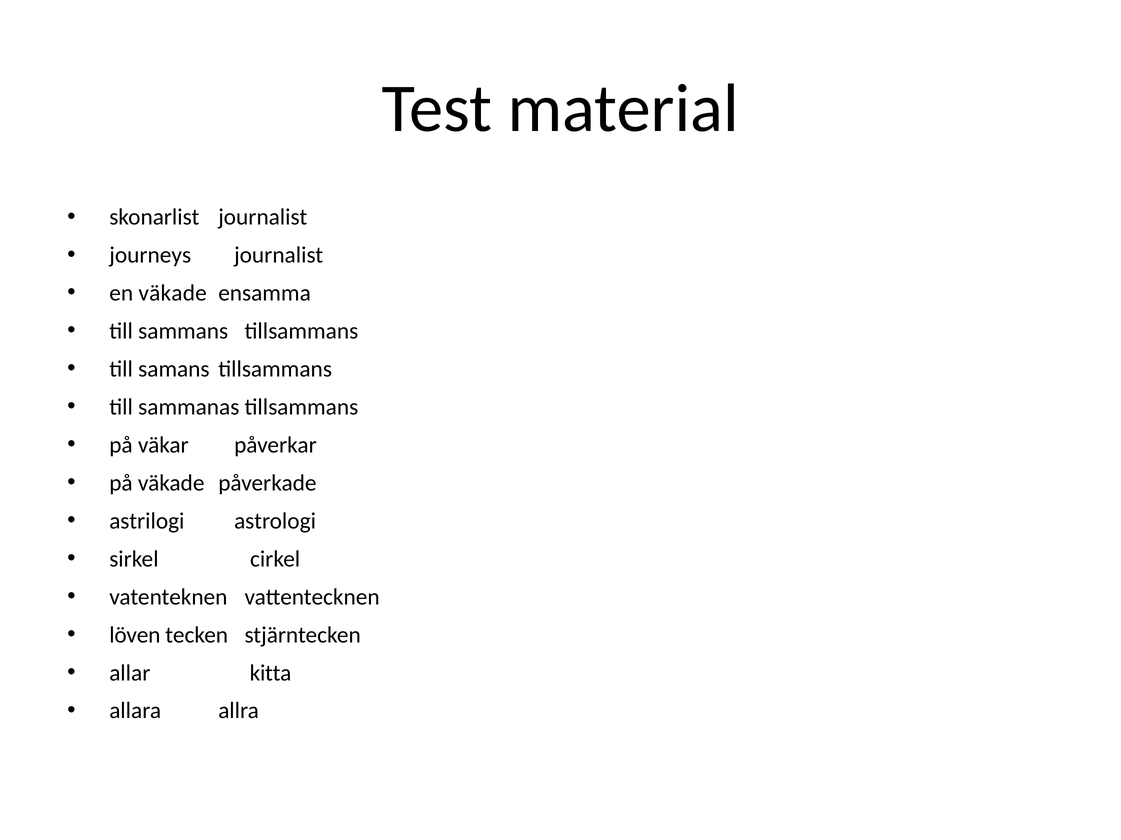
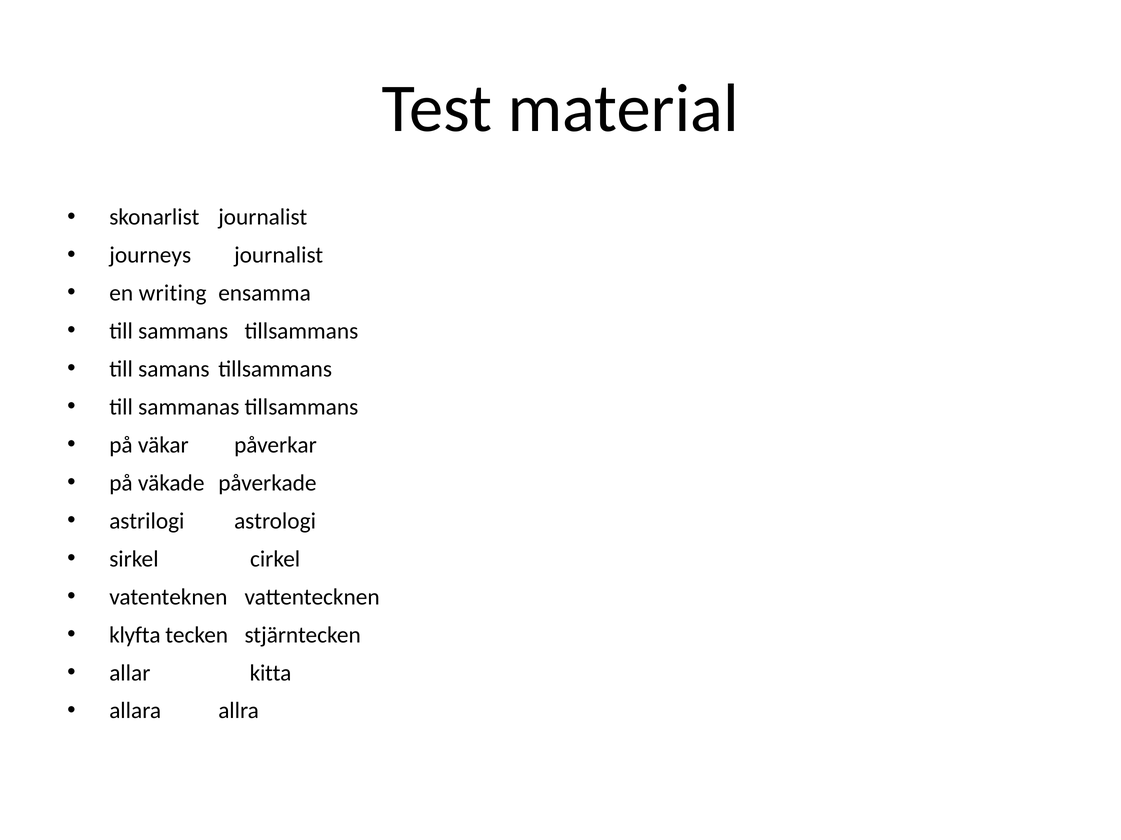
en väkade: väkade -> writing
löven: löven -> klyfta
